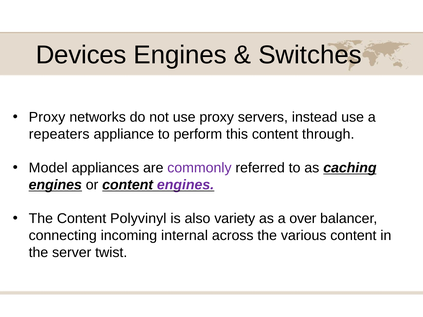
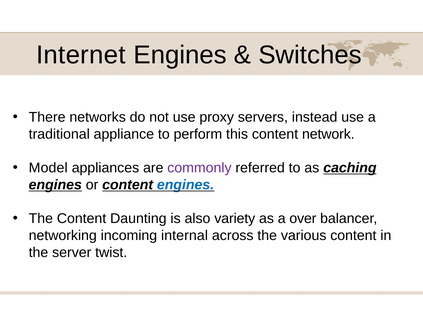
Devices: Devices -> Internet
Proxy at (47, 117): Proxy -> There
repeaters: repeaters -> traditional
through: through -> network
engines at (186, 185) colour: purple -> blue
Polyvinyl: Polyvinyl -> Daunting
connecting: connecting -> networking
